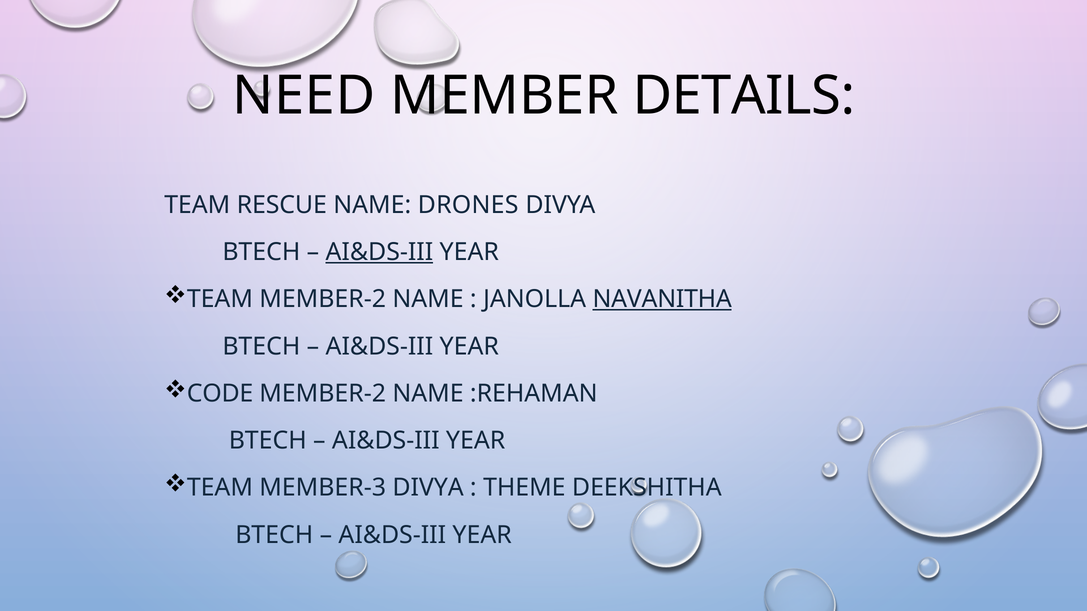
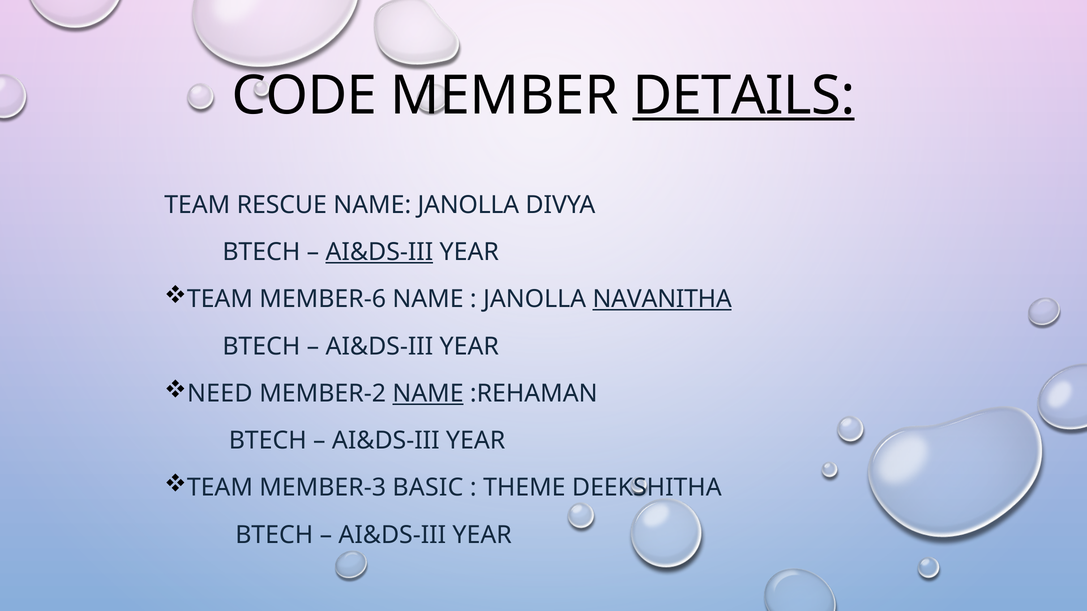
NEED: NEED -> CODE
DETAILS underline: none -> present
NAME DRONES: DRONES -> JANOLLA
TEAM MEMBER-2: MEMBER-2 -> MEMBER-6
CODE: CODE -> NEED
NAME at (428, 394) underline: none -> present
MEMBER-3 DIVYA: DIVYA -> BASIC
